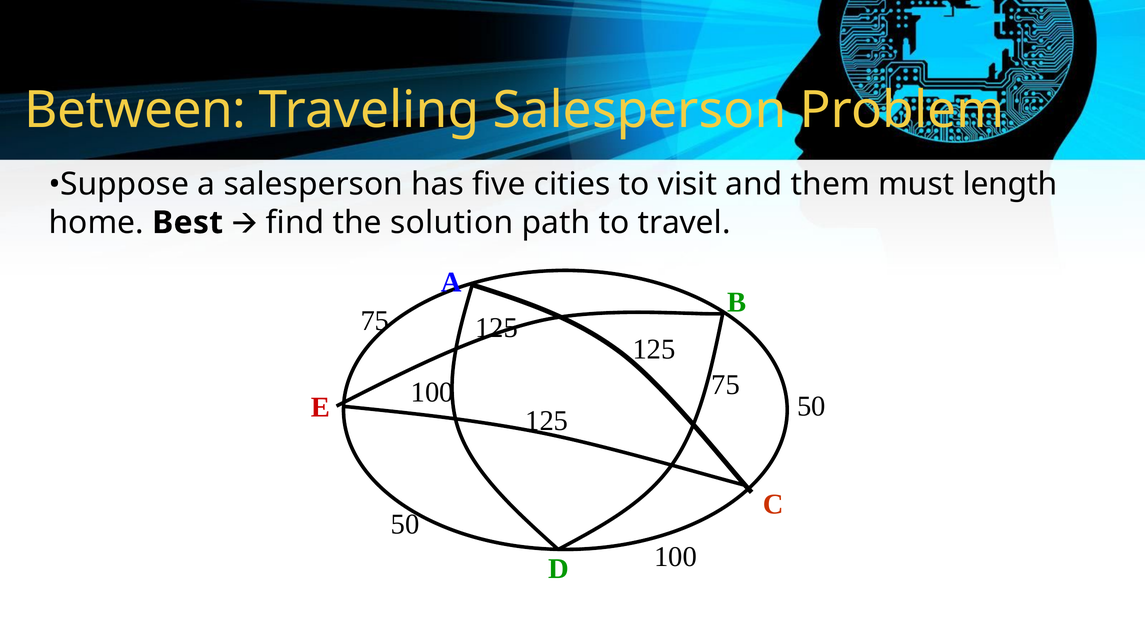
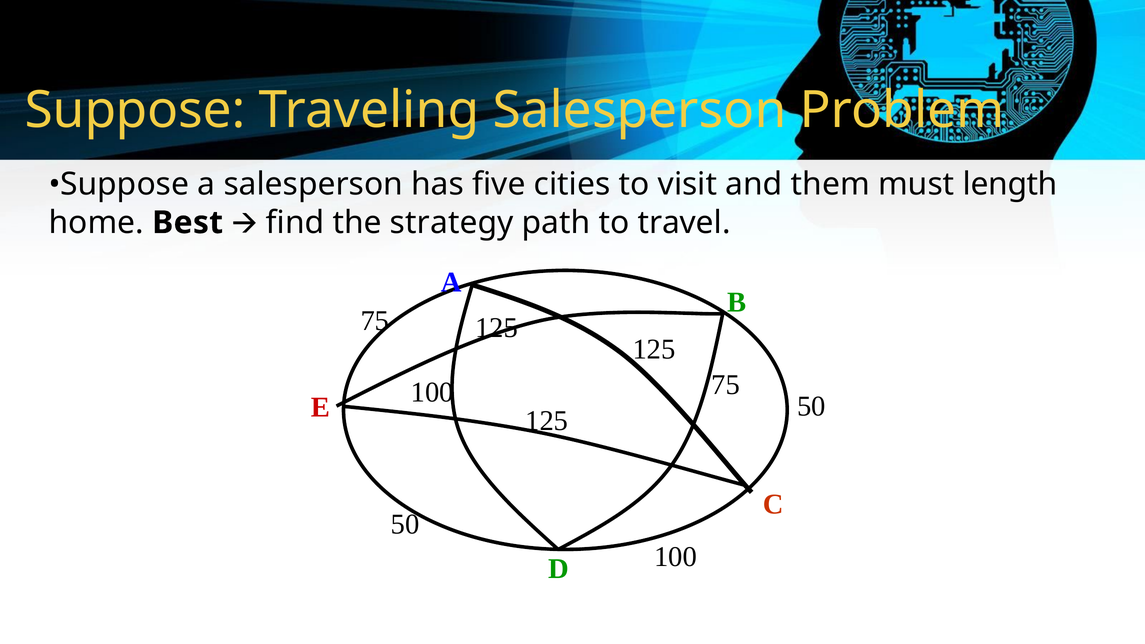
Between at (135, 110): Between -> Suppose
solution: solution -> strategy
